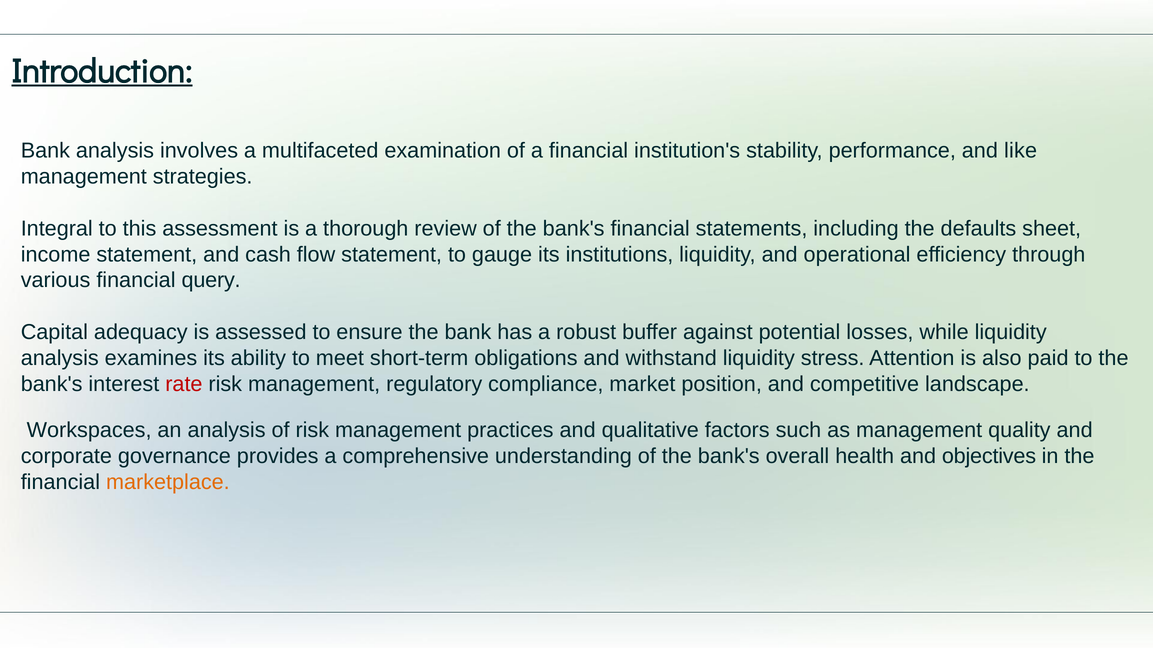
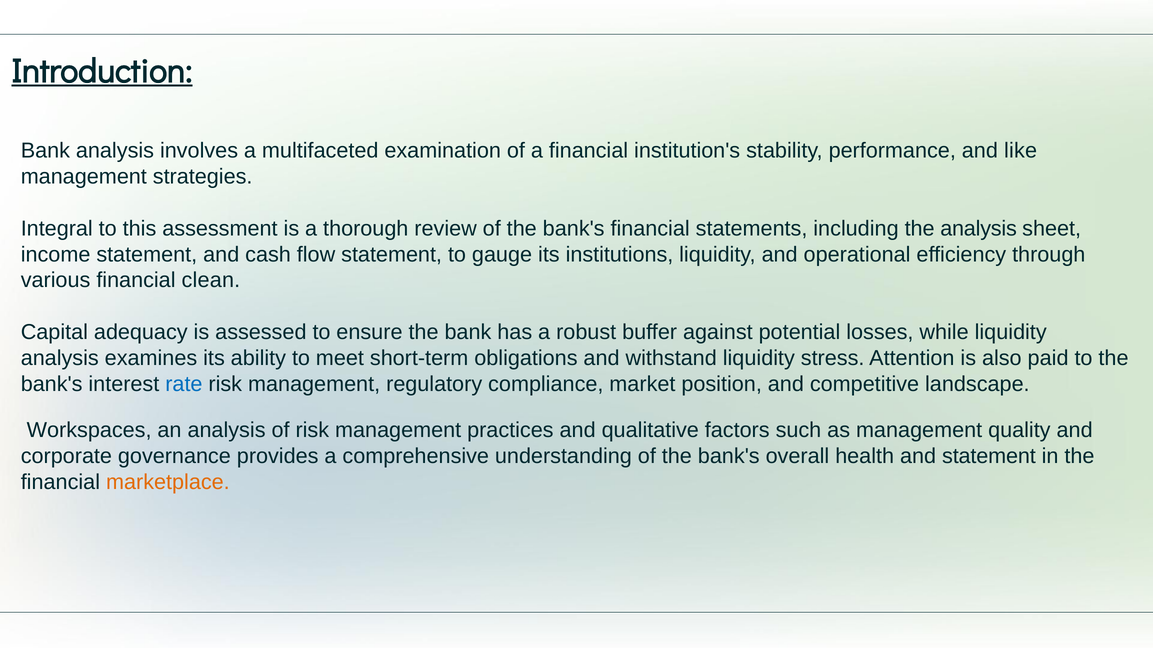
the defaults: defaults -> analysis
query: query -> clean
rate colour: red -> blue
and objectives: objectives -> statement
